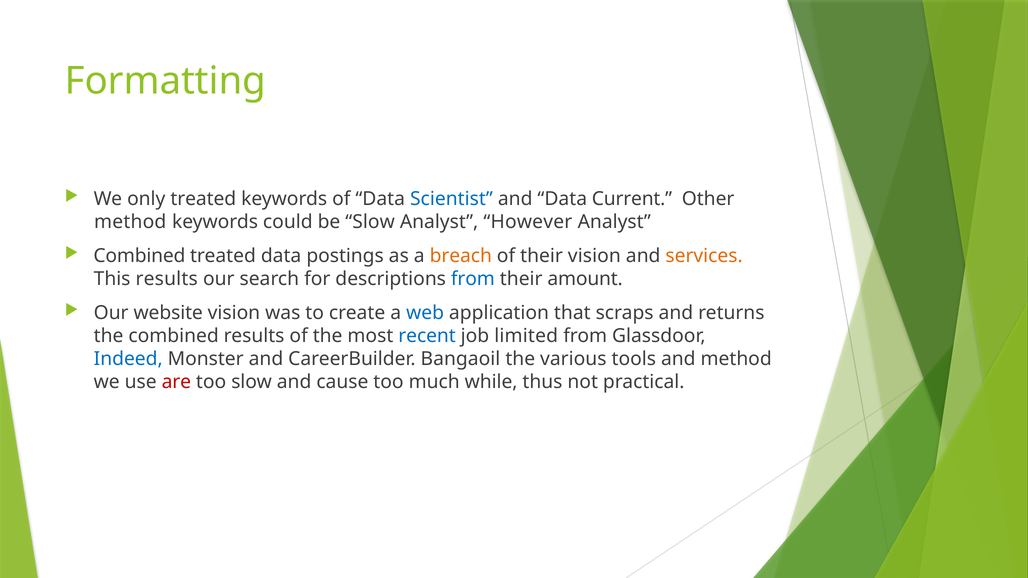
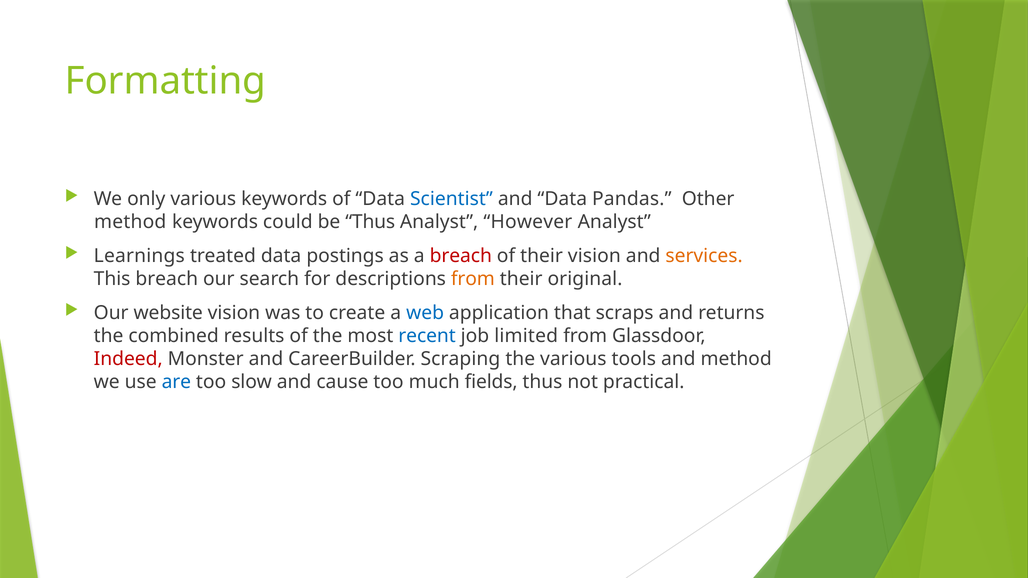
only treated: treated -> various
Current: Current -> Pandas
be Slow: Slow -> Thus
Combined at (139, 256): Combined -> Learnings
breach at (461, 256) colour: orange -> red
This results: results -> breach
from at (473, 279) colour: blue -> orange
amount: amount -> original
Indeed colour: blue -> red
Bangaoil: Bangaoil -> Scraping
are colour: red -> blue
while: while -> fields
